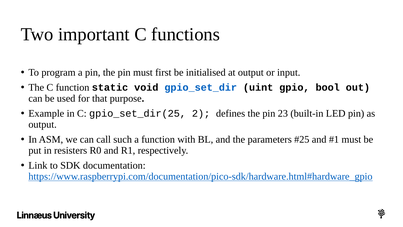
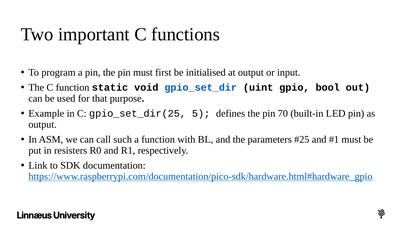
2: 2 -> 5
23: 23 -> 70
